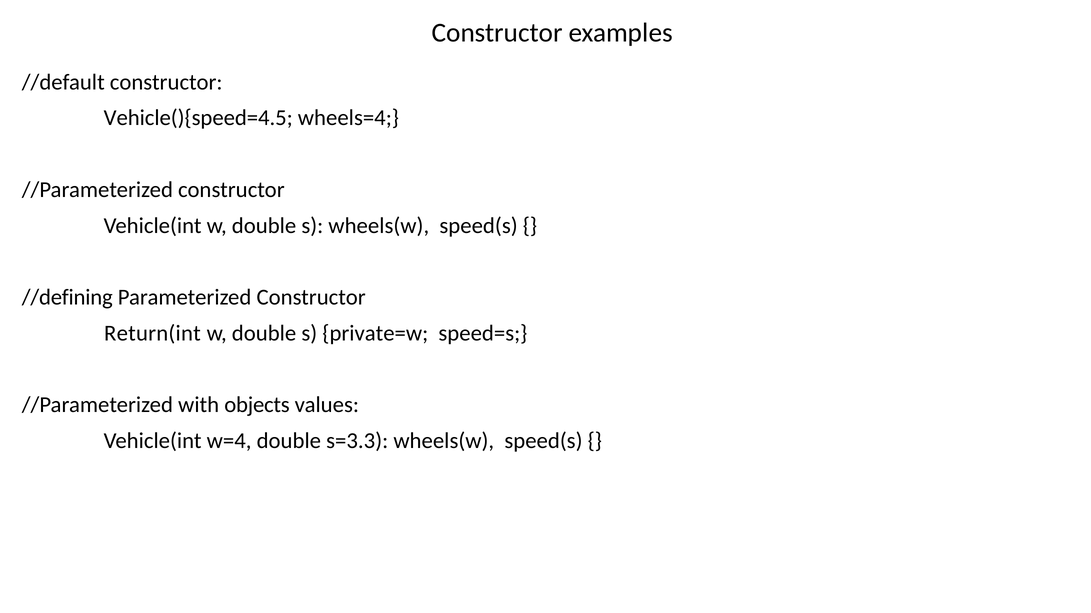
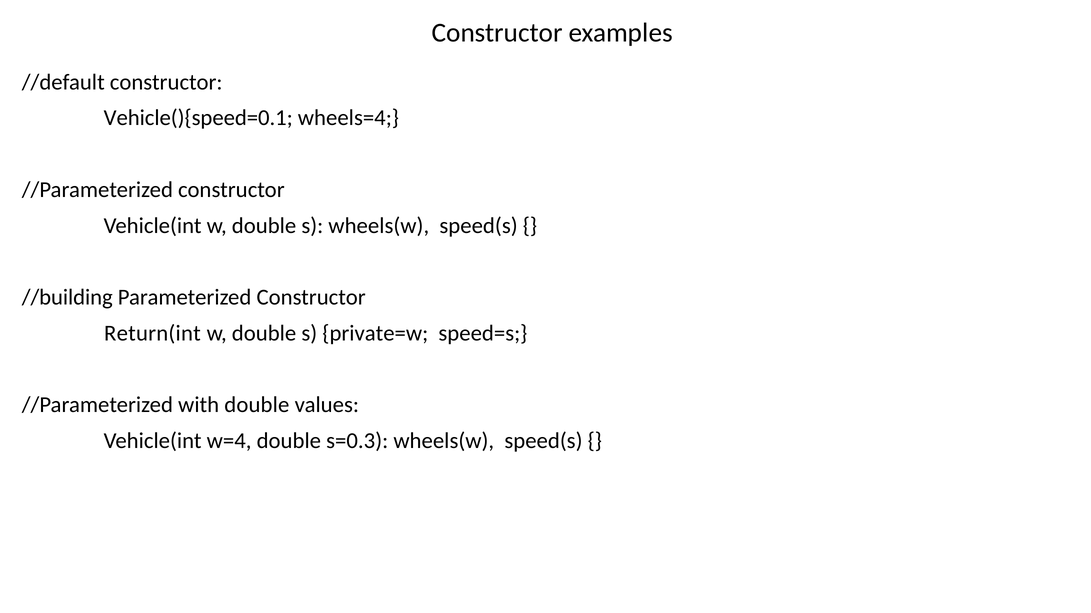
Vehicle(){speed=4.5: Vehicle(){speed=4.5 -> Vehicle(){speed=0.1
//defining: //defining -> //building
with objects: objects -> double
s=3.3: s=3.3 -> s=0.3
